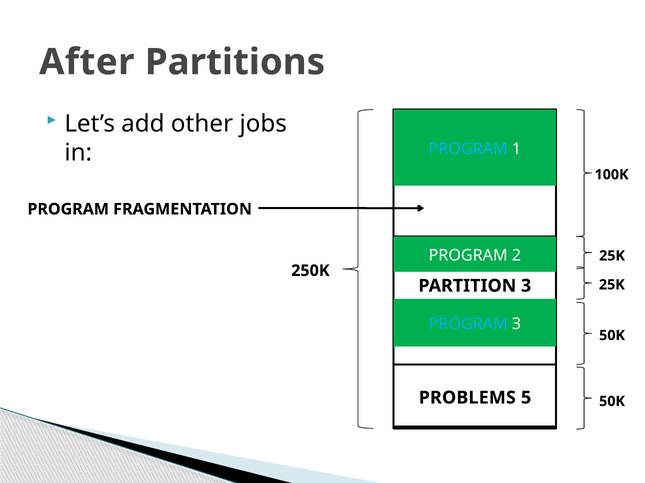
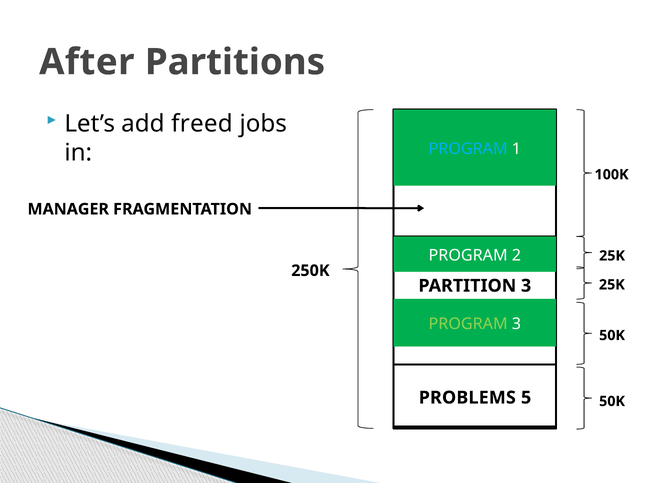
other: other -> freed
PROGRAM at (68, 209): PROGRAM -> MANAGER
PROGRAM at (468, 324) colour: light blue -> light green
